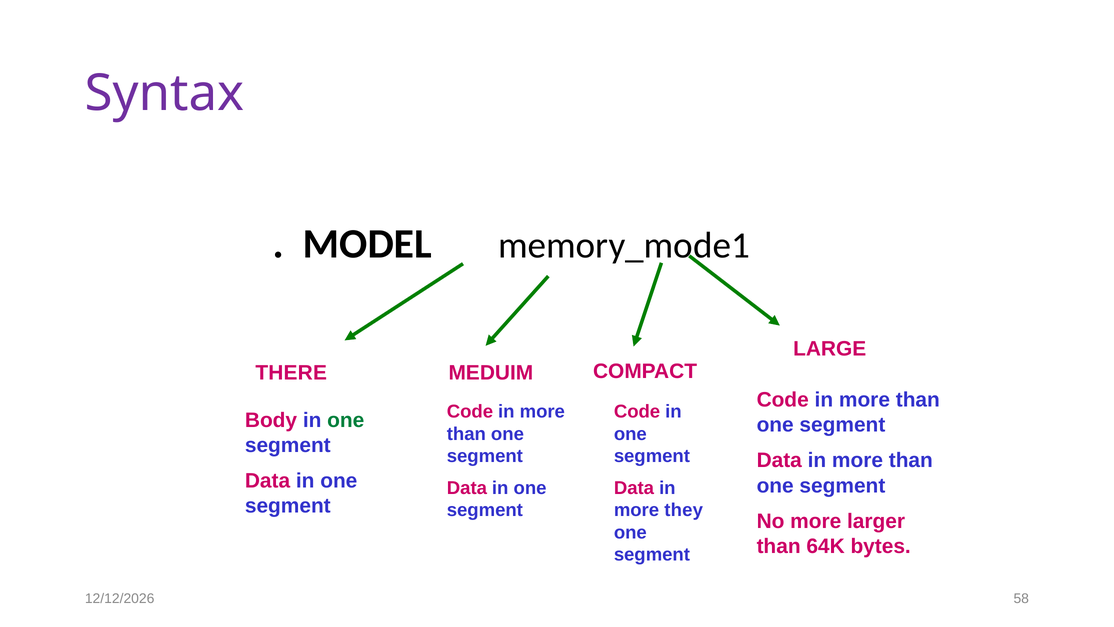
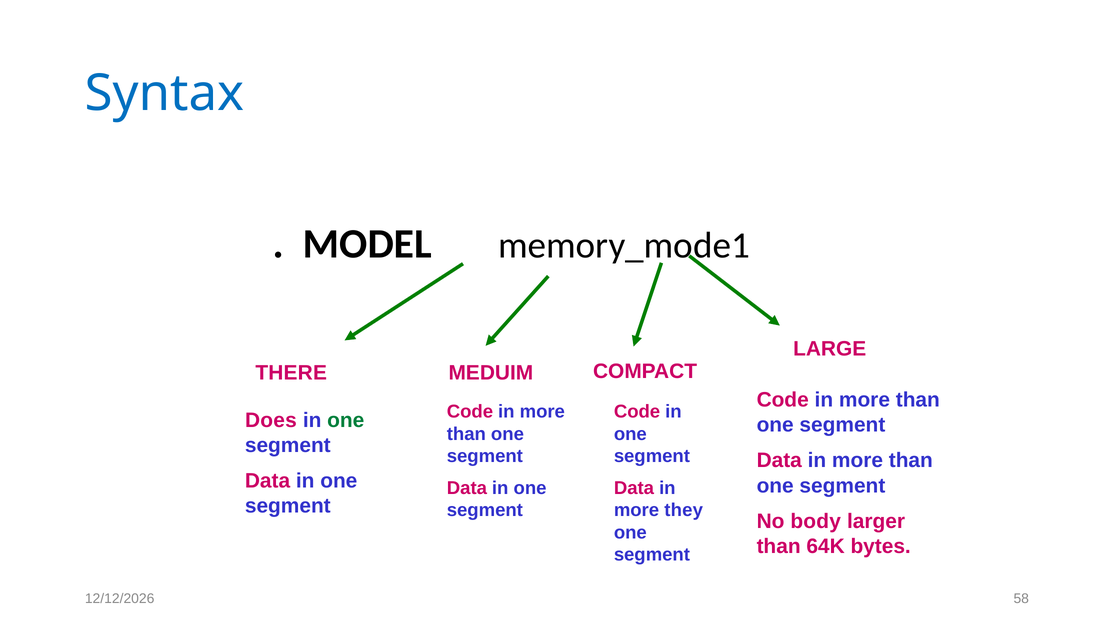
Syntax colour: purple -> blue
Body: Body -> Does
No more: more -> body
